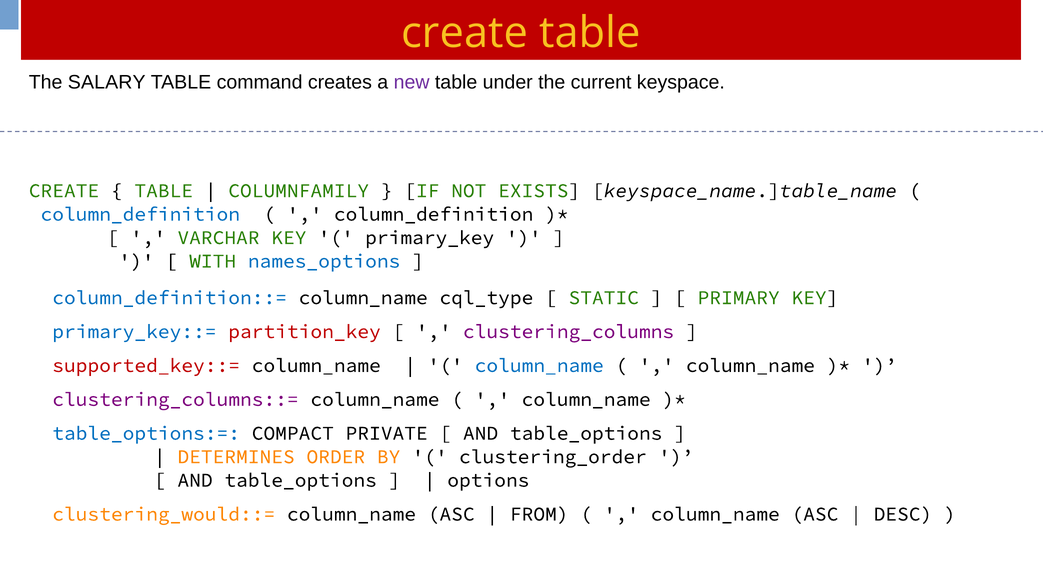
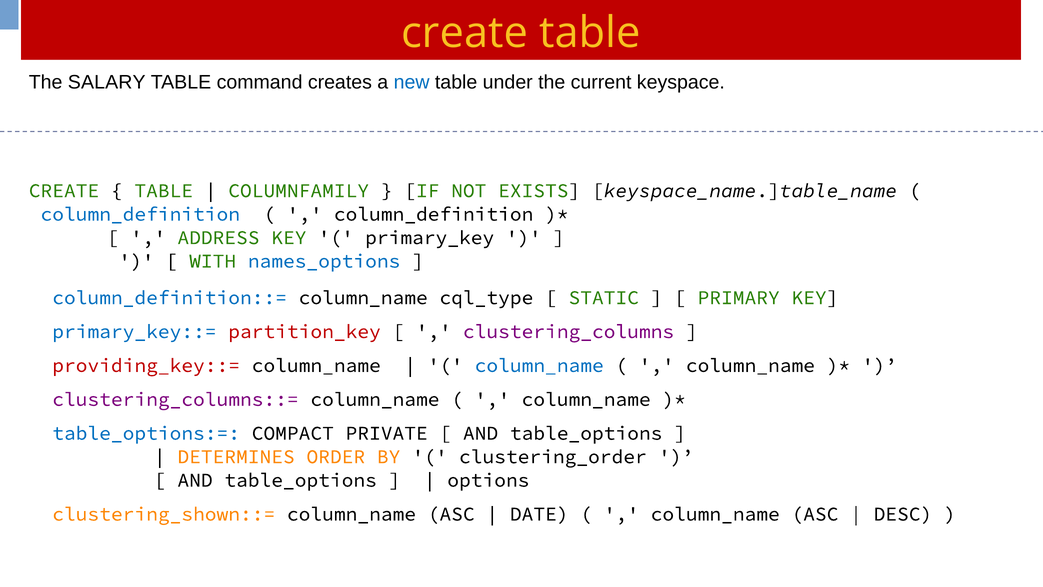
new colour: purple -> blue
VARCHAR: VARCHAR -> ADDRESS
supported_key::=: supported_key::= -> providing_key::=
clustering_would::=: clustering_would::= -> clustering_shown::=
FROM: FROM -> DATE
